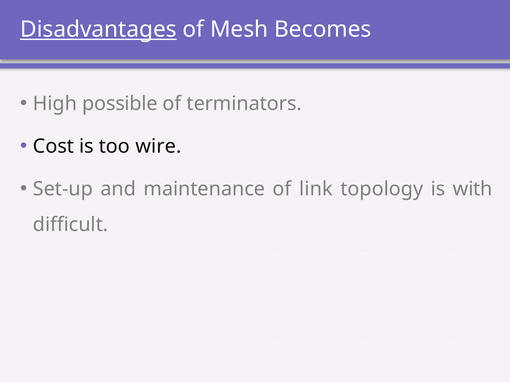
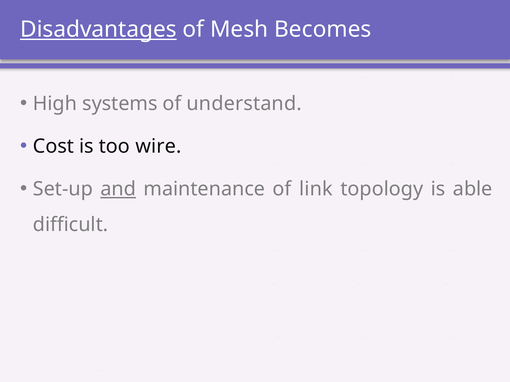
possible: possible -> systems
terminators: terminators -> understand
and underline: none -> present
with: with -> able
